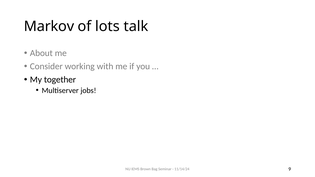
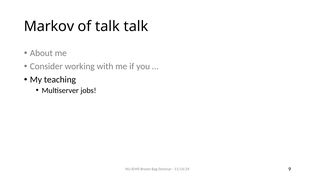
of lots: lots -> talk
together: together -> teaching
